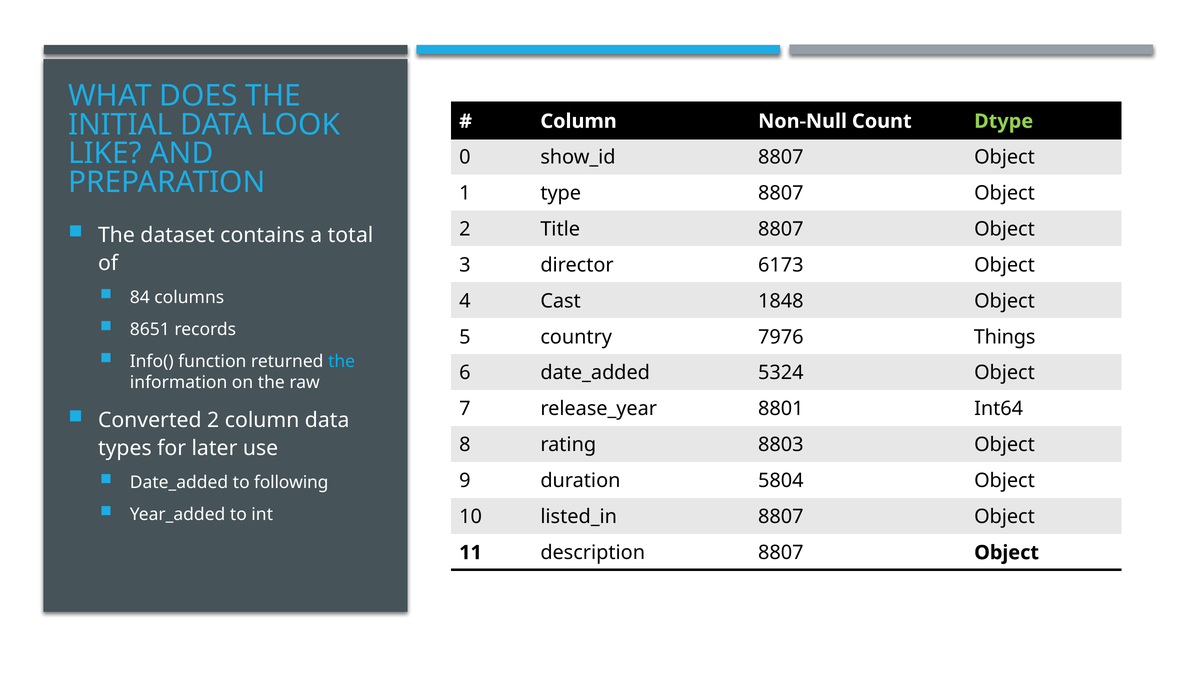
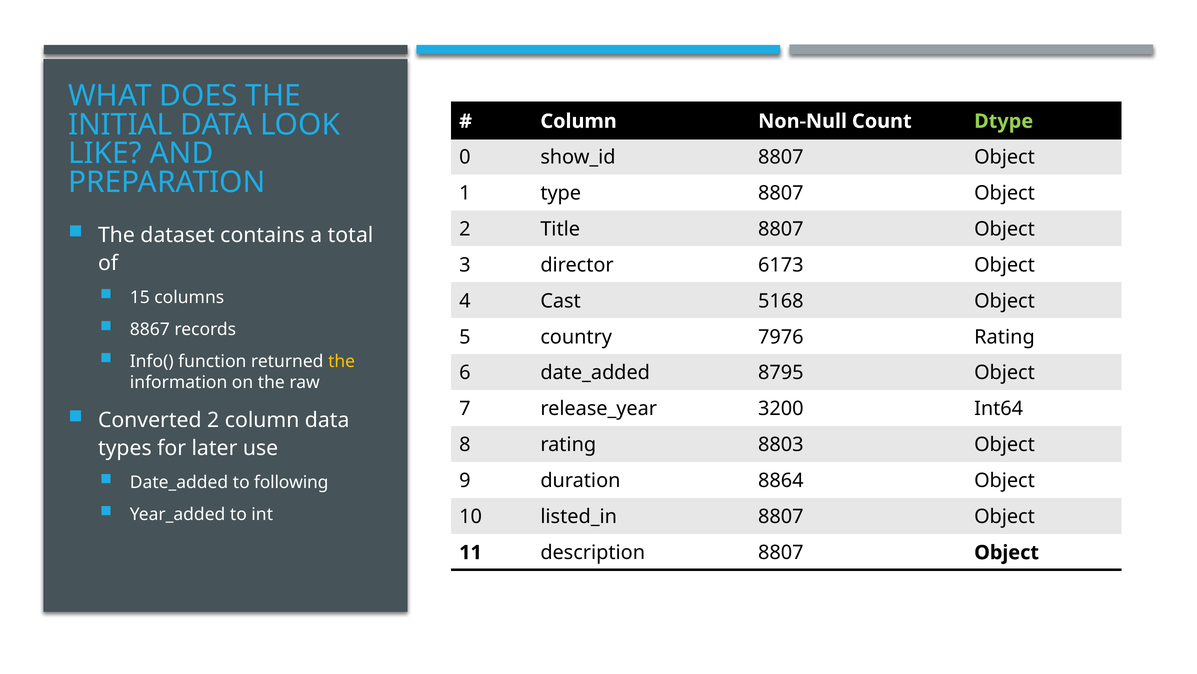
84: 84 -> 15
1848: 1848 -> 5168
8651: 8651 -> 8867
7976 Things: Things -> Rating
the at (342, 361) colour: light blue -> yellow
5324: 5324 -> 8795
8801: 8801 -> 3200
5804: 5804 -> 8864
